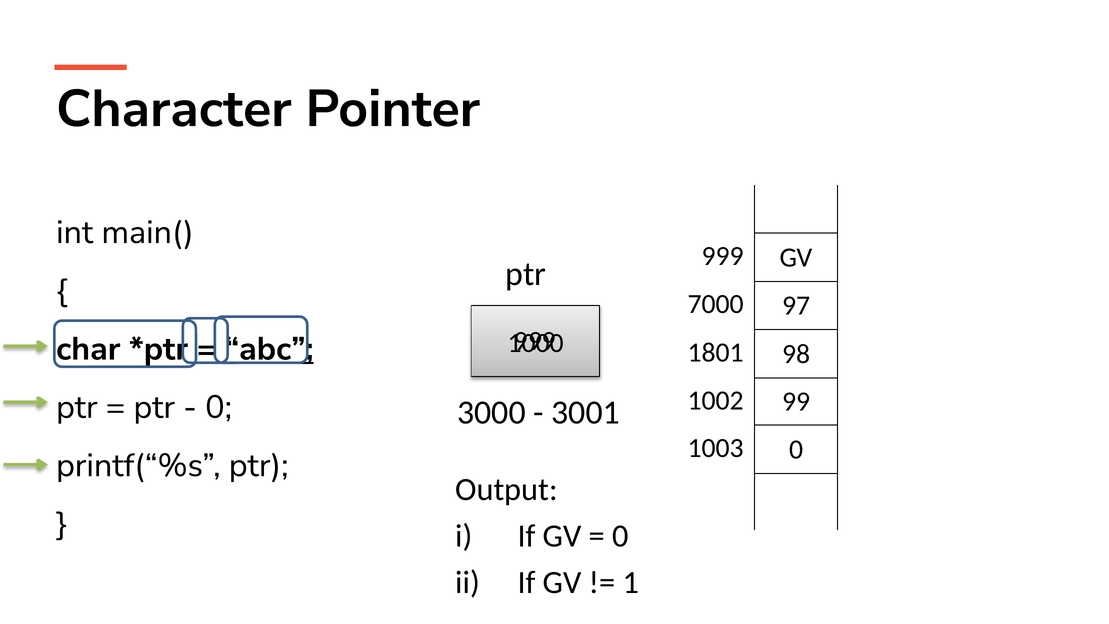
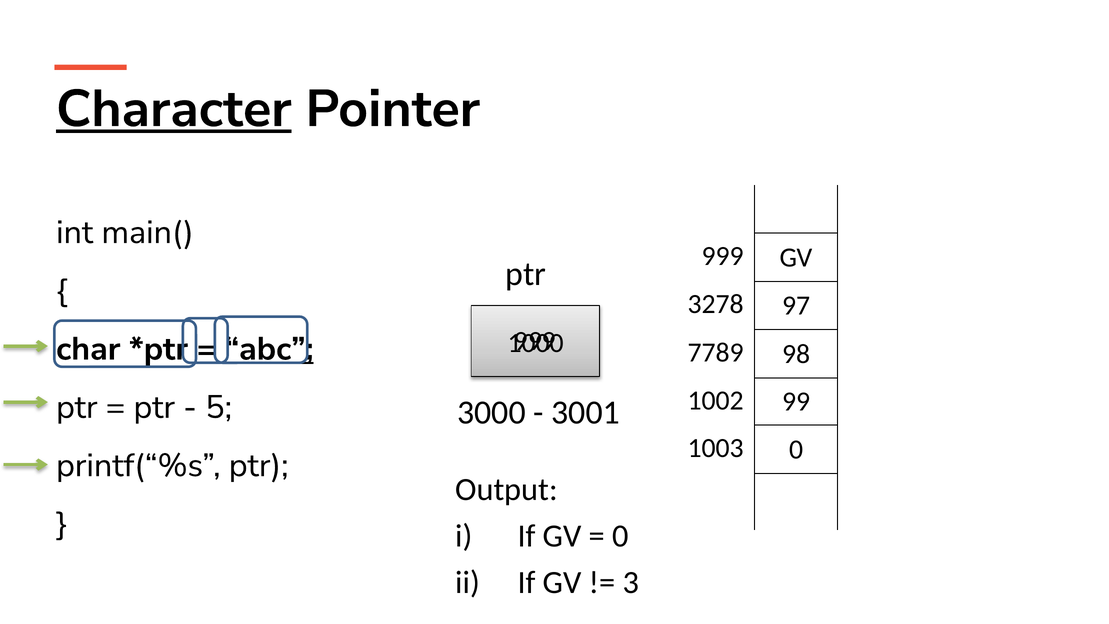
Character underline: none -> present
7000: 7000 -> 3278
1801: 1801 -> 7789
0 at (219, 407): 0 -> 5
1: 1 -> 3
